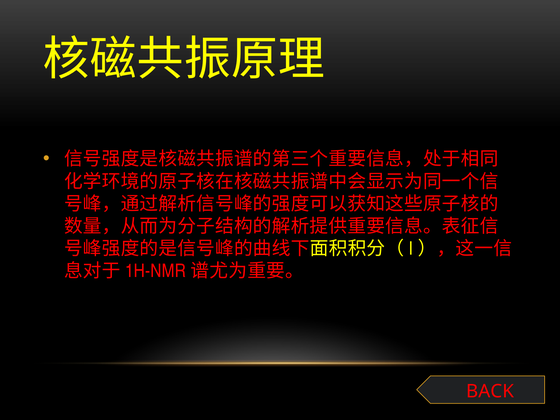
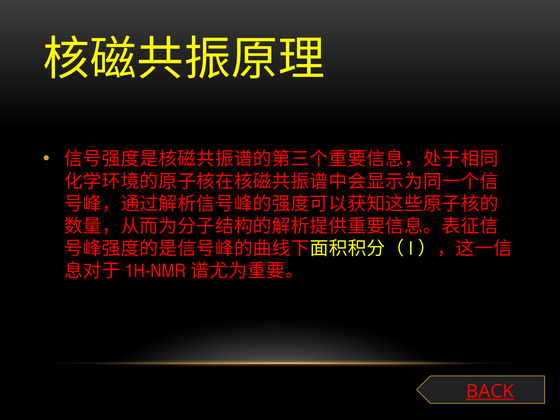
BACK underline: none -> present
